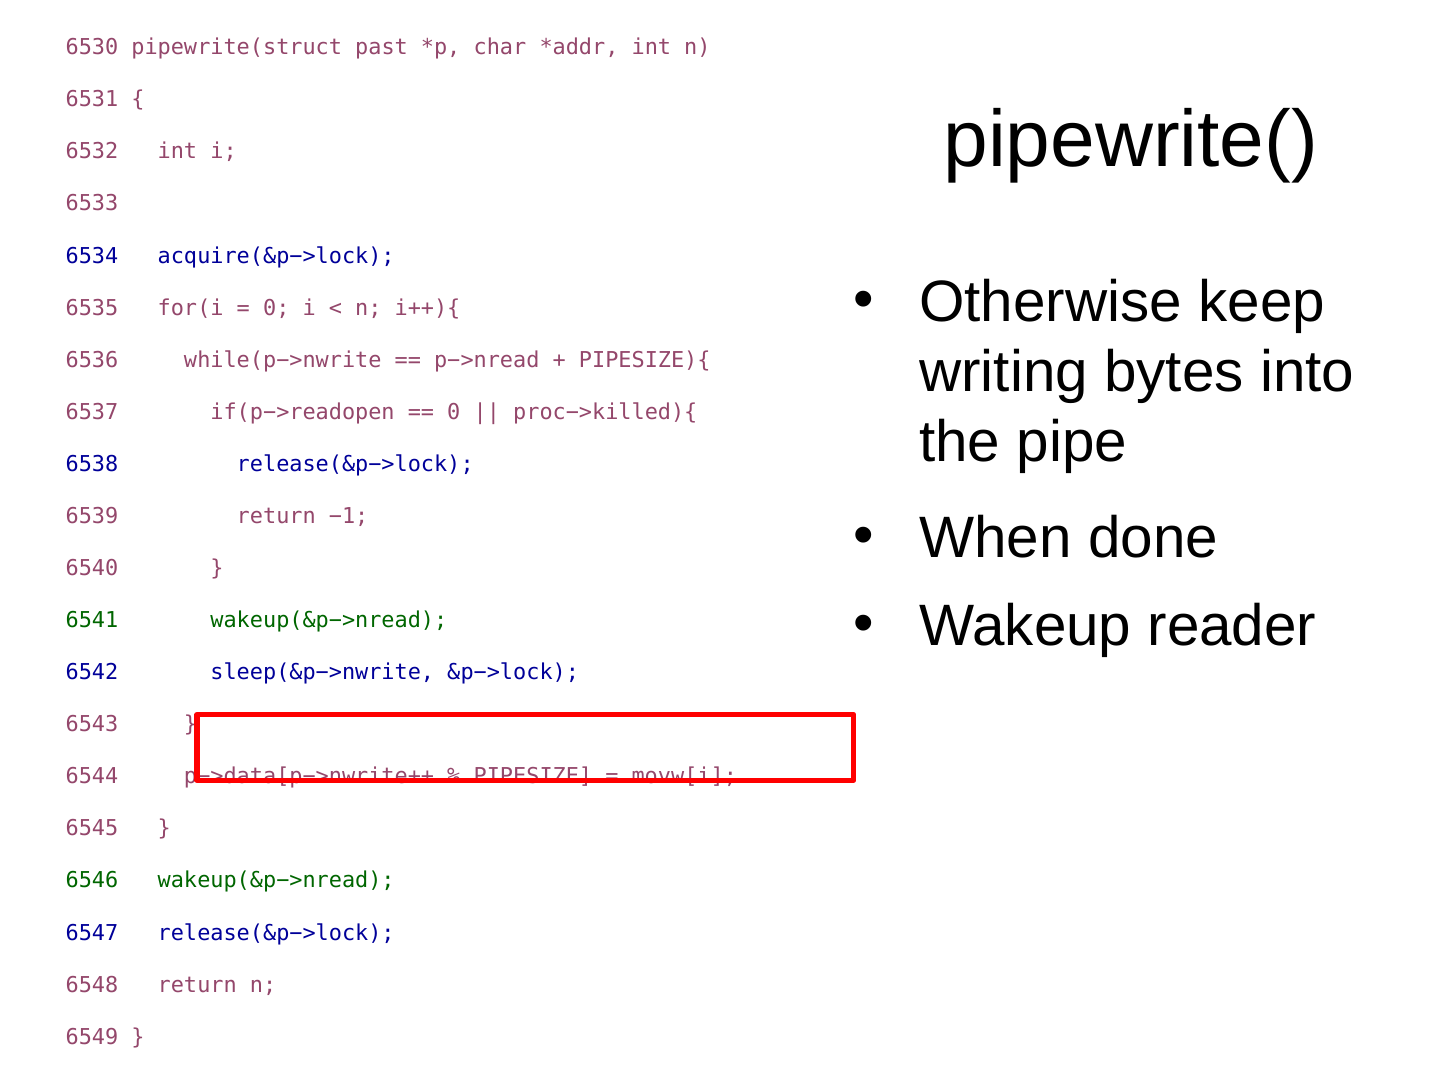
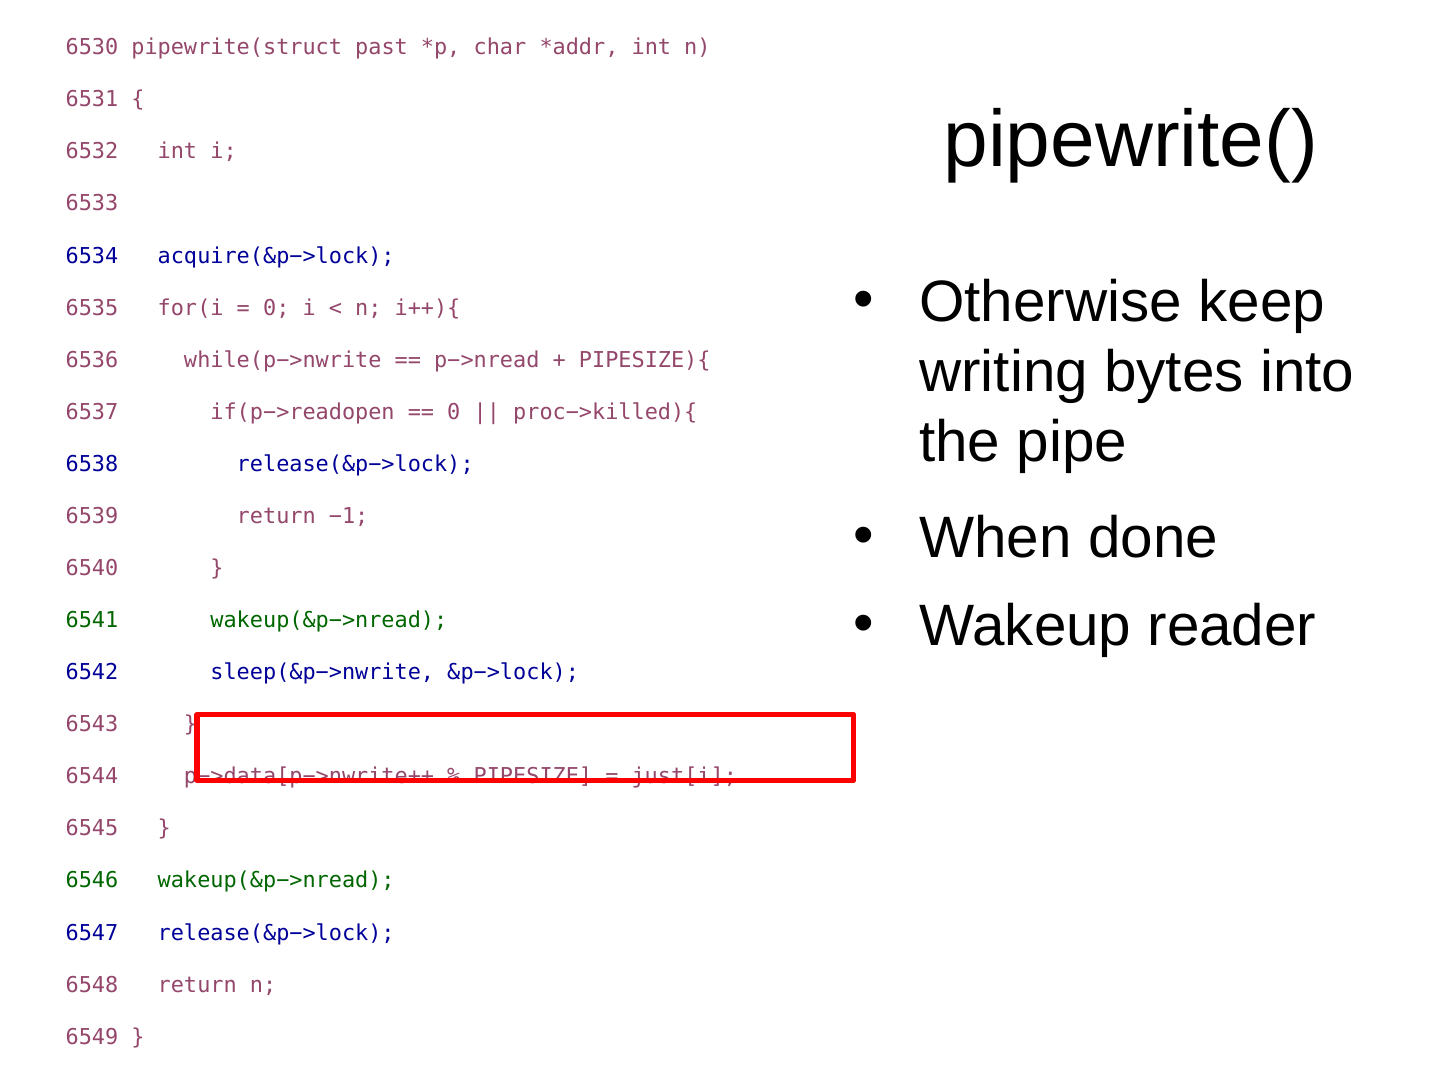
movw[i: movw[i -> just[i
